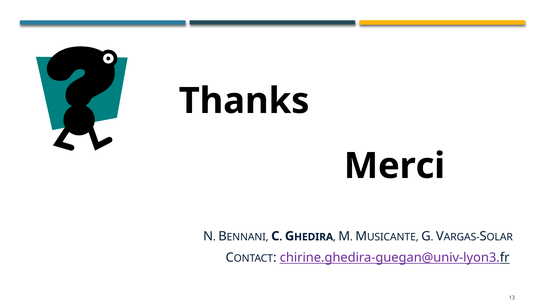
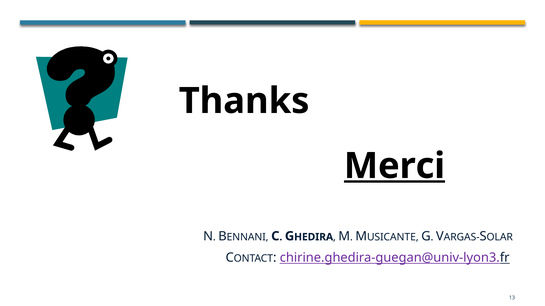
Merci underline: none -> present
